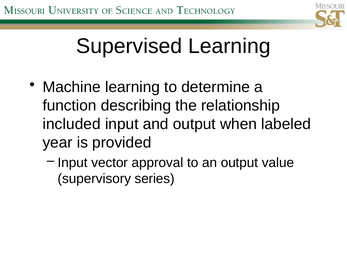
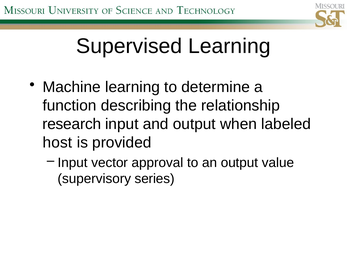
included: included -> research
year: year -> host
